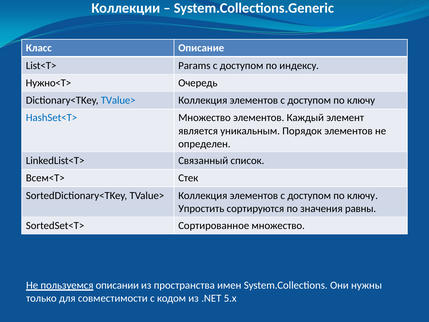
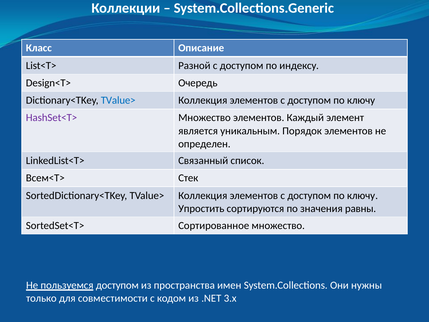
Params: Params -> Разной
Нужно<T>: Нужно<T> -> Design<T>
HashSet<T> colour: blue -> purple
пользуемся описании: описании -> доступом
5.x: 5.x -> 3.x
